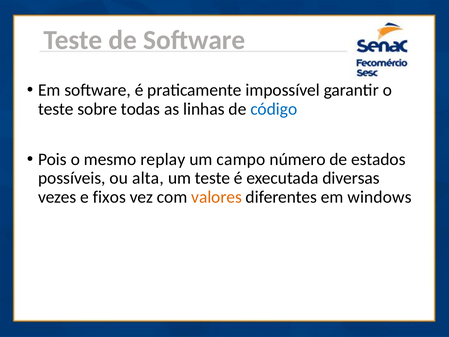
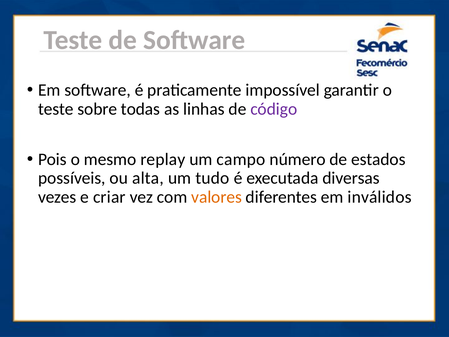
código colour: blue -> purple
um teste: teste -> tudo
fixos: fixos -> criar
windows: windows -> inválidos
